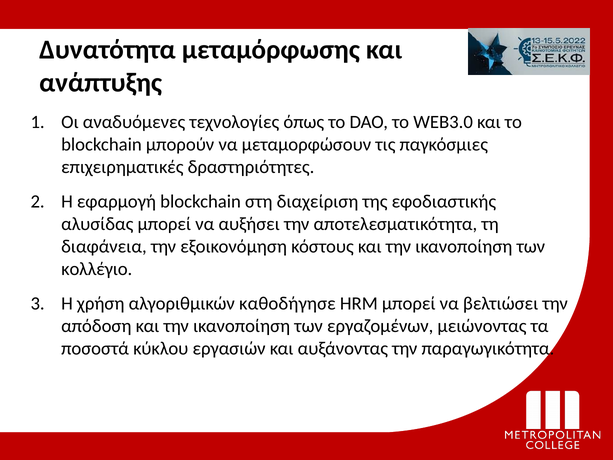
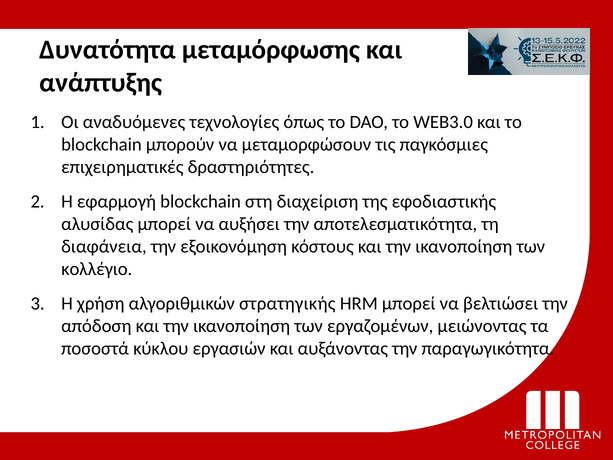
καθοδήγησε: καθοδήγησε -> στρατηγικής
